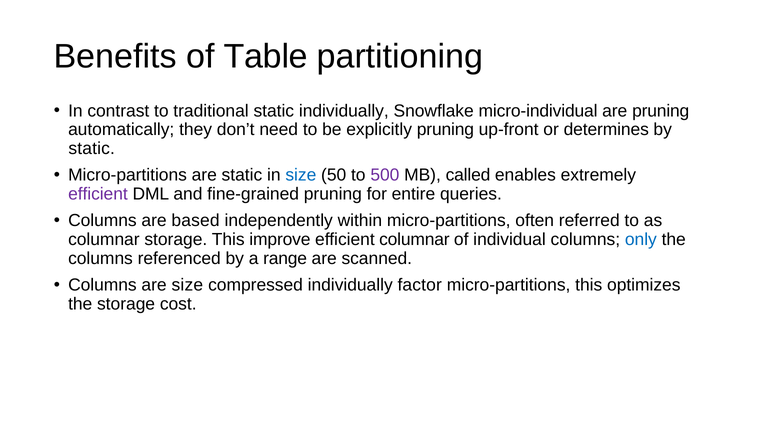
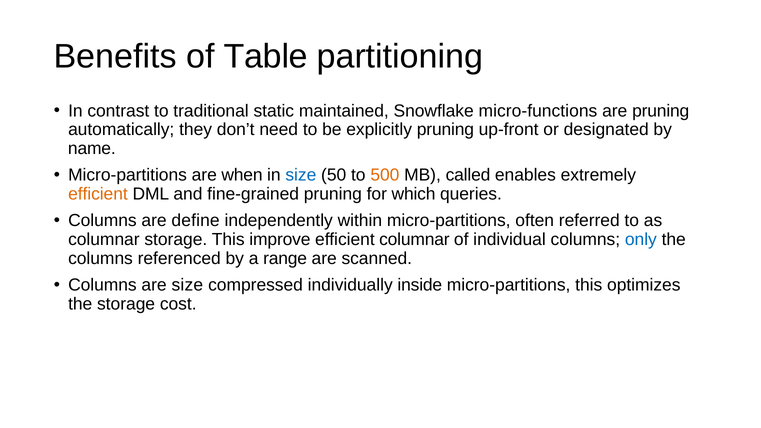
static individually: individually -> maintained
micro-individual: micro-individual -> micro-functions
determines: determines -> designated
static at (92, 148): static -> name
are static: static -> when
500 colour: purple -> orange
efficient at (98, 194) colour: purple -> orange
entire: entire -> which
based: based -> define
factor: factor -> inside
